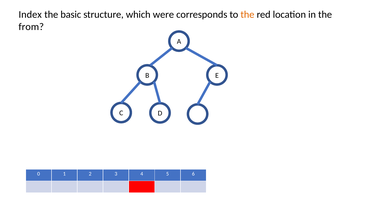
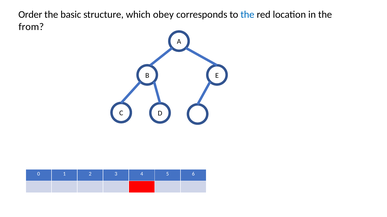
Index: Index -> Order
were: were -> obey
the at (247, 15) colour: orange -> blue
